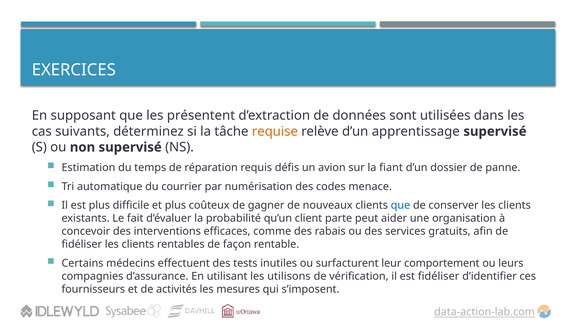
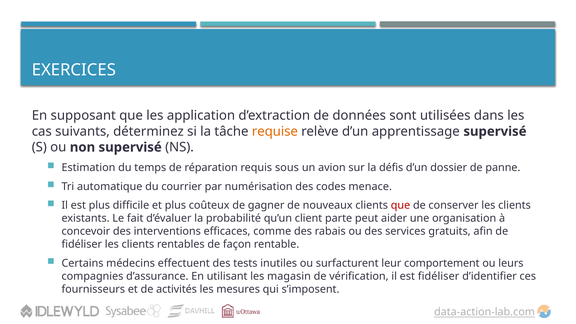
présentent: présentent -> application
défis: défis -> sous
fiant: fiant -> défis
que at (400, 205) colour: blue -> red
utilisons: utilisons -> magasin
